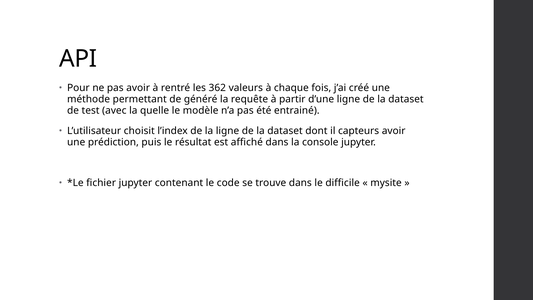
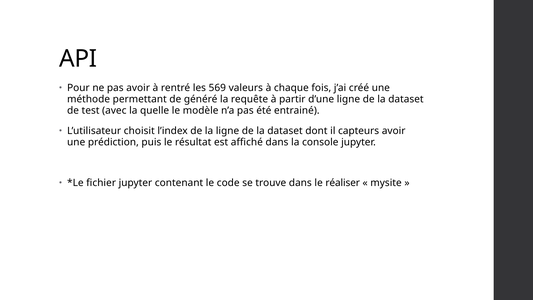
362: 362 -> 569
difficile: difficile -> réaliser
